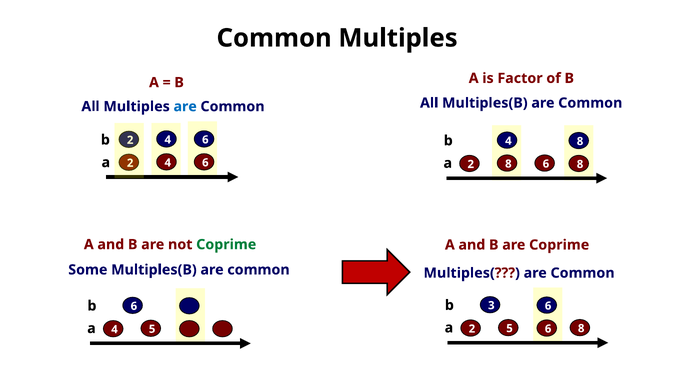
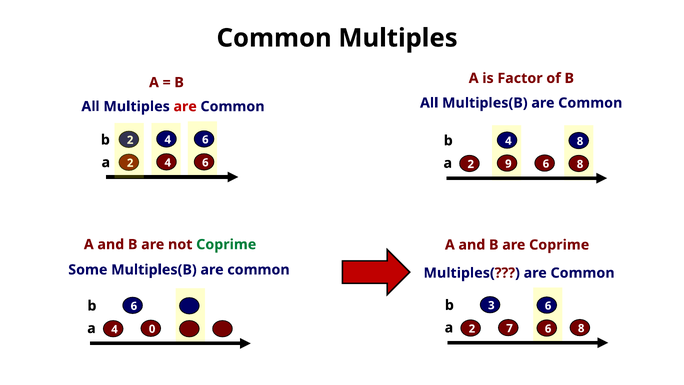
are at (185, 106) colour: blue -> red
a 8: 8 -> 9
5 at (510, 328): 5 -> 7
5 at (152, 329): 5 -> 0
